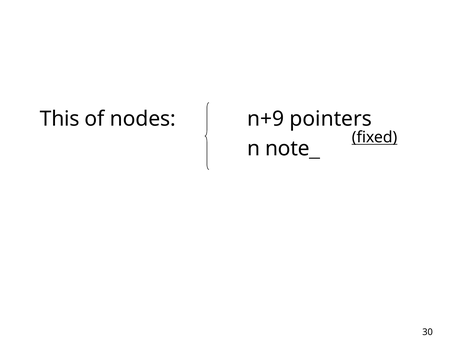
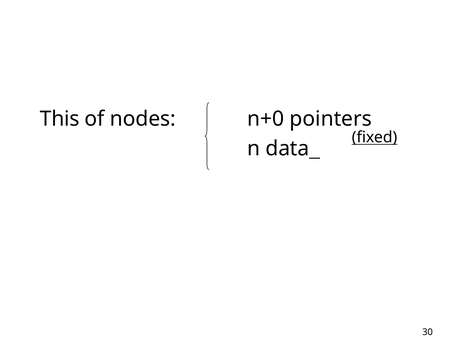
n+9: n+9 -> n+0
note: note -> data
